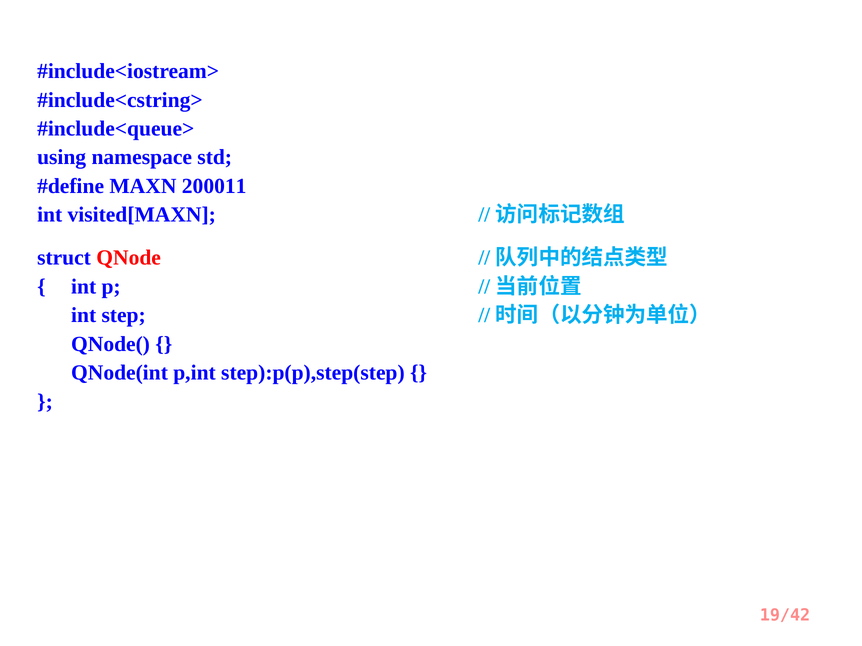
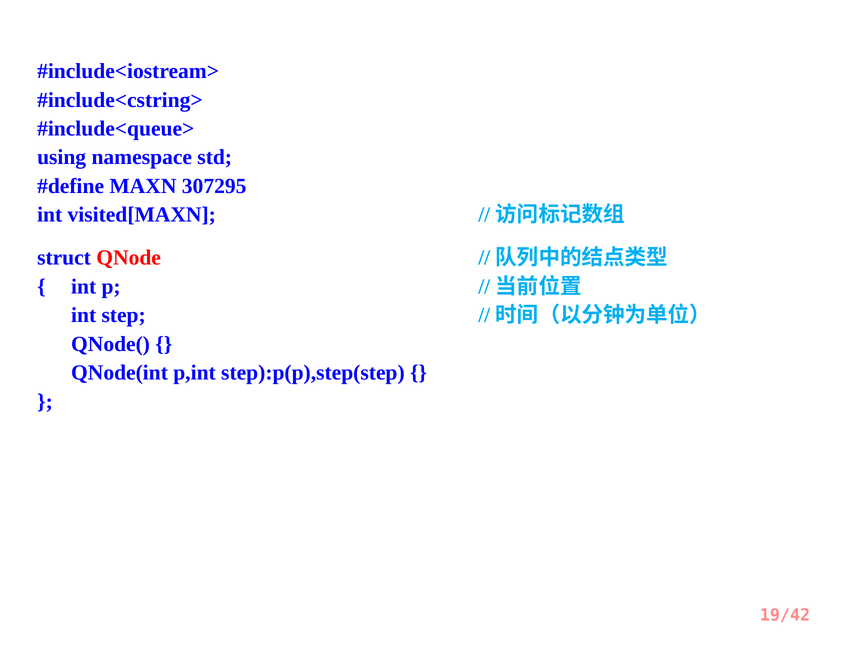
200011: 200011 -> 307295
